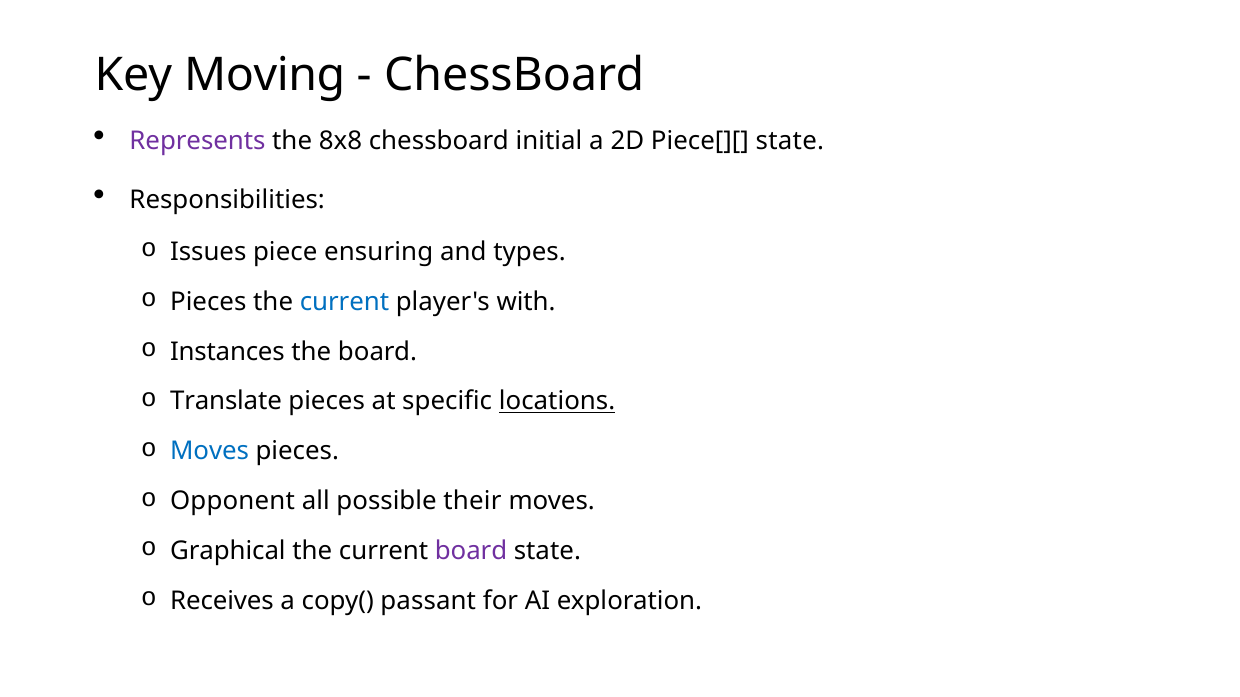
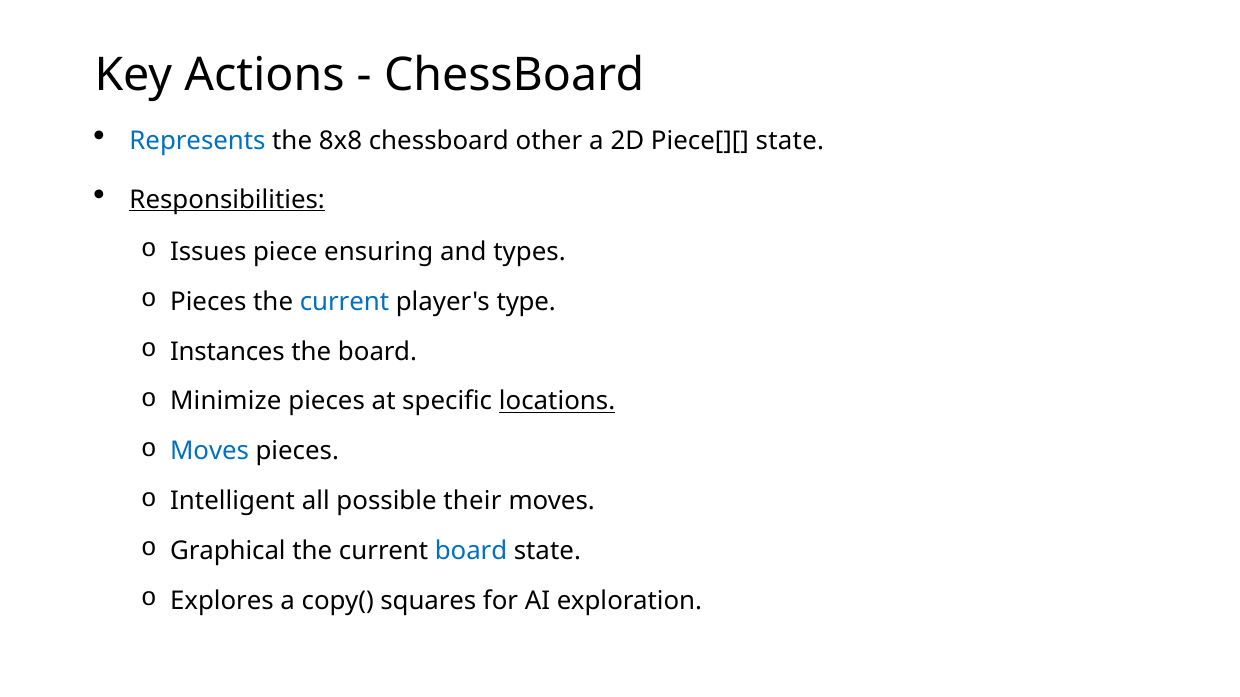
Moving: Moving -> Actions
Represents colour: purple -> blue
initial: initial -> other
Responsibilities underline: none -> present
with: with -> type
Translate: Translate -> Minimize
Opponent: Opponent -> Intelligent
board at (471, 551) colour: purple -> blue
Receives: Receives -> Explores
passant: passant -> squares
